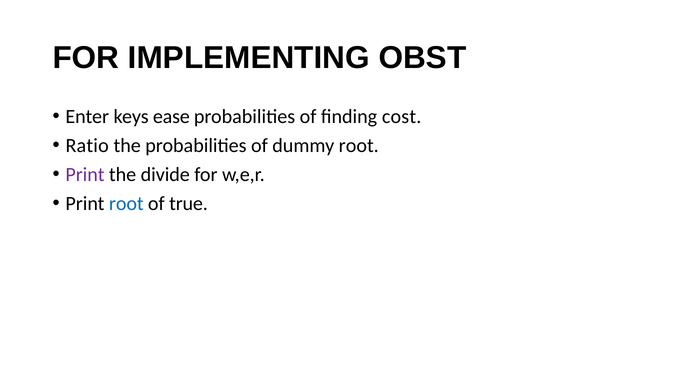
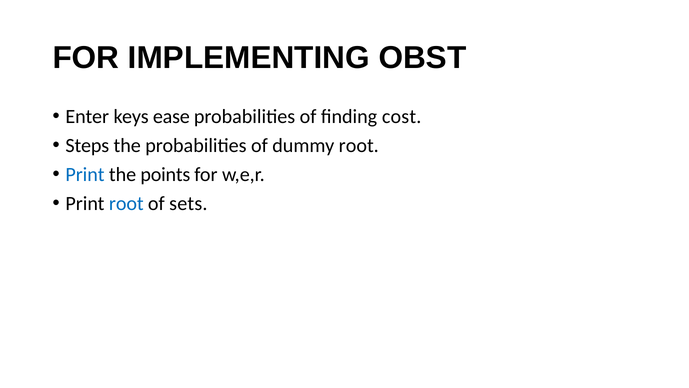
Ratio: Ratio -> Steps
Print at (85, 174) colour: purple -> blue
divide: divide -> points
true: true -> sets
